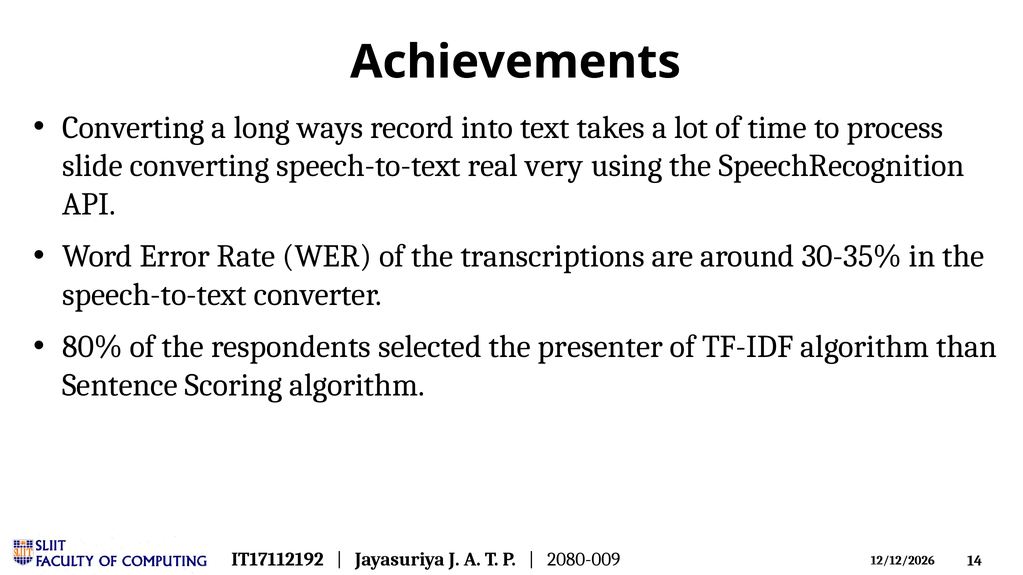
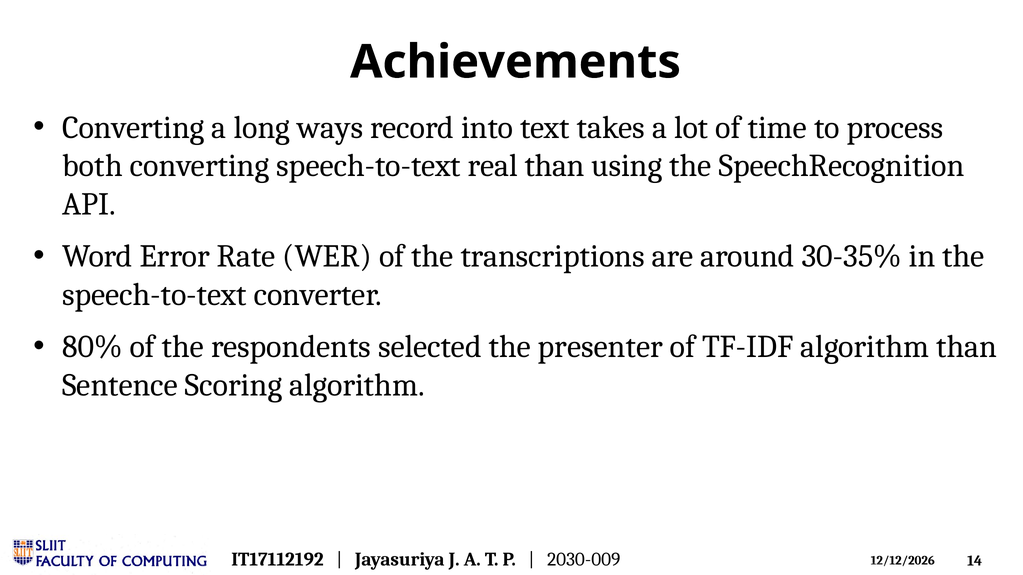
slide: slide -> both
real very: very -> than
2080-009: 2080-009 -> 2030-009
